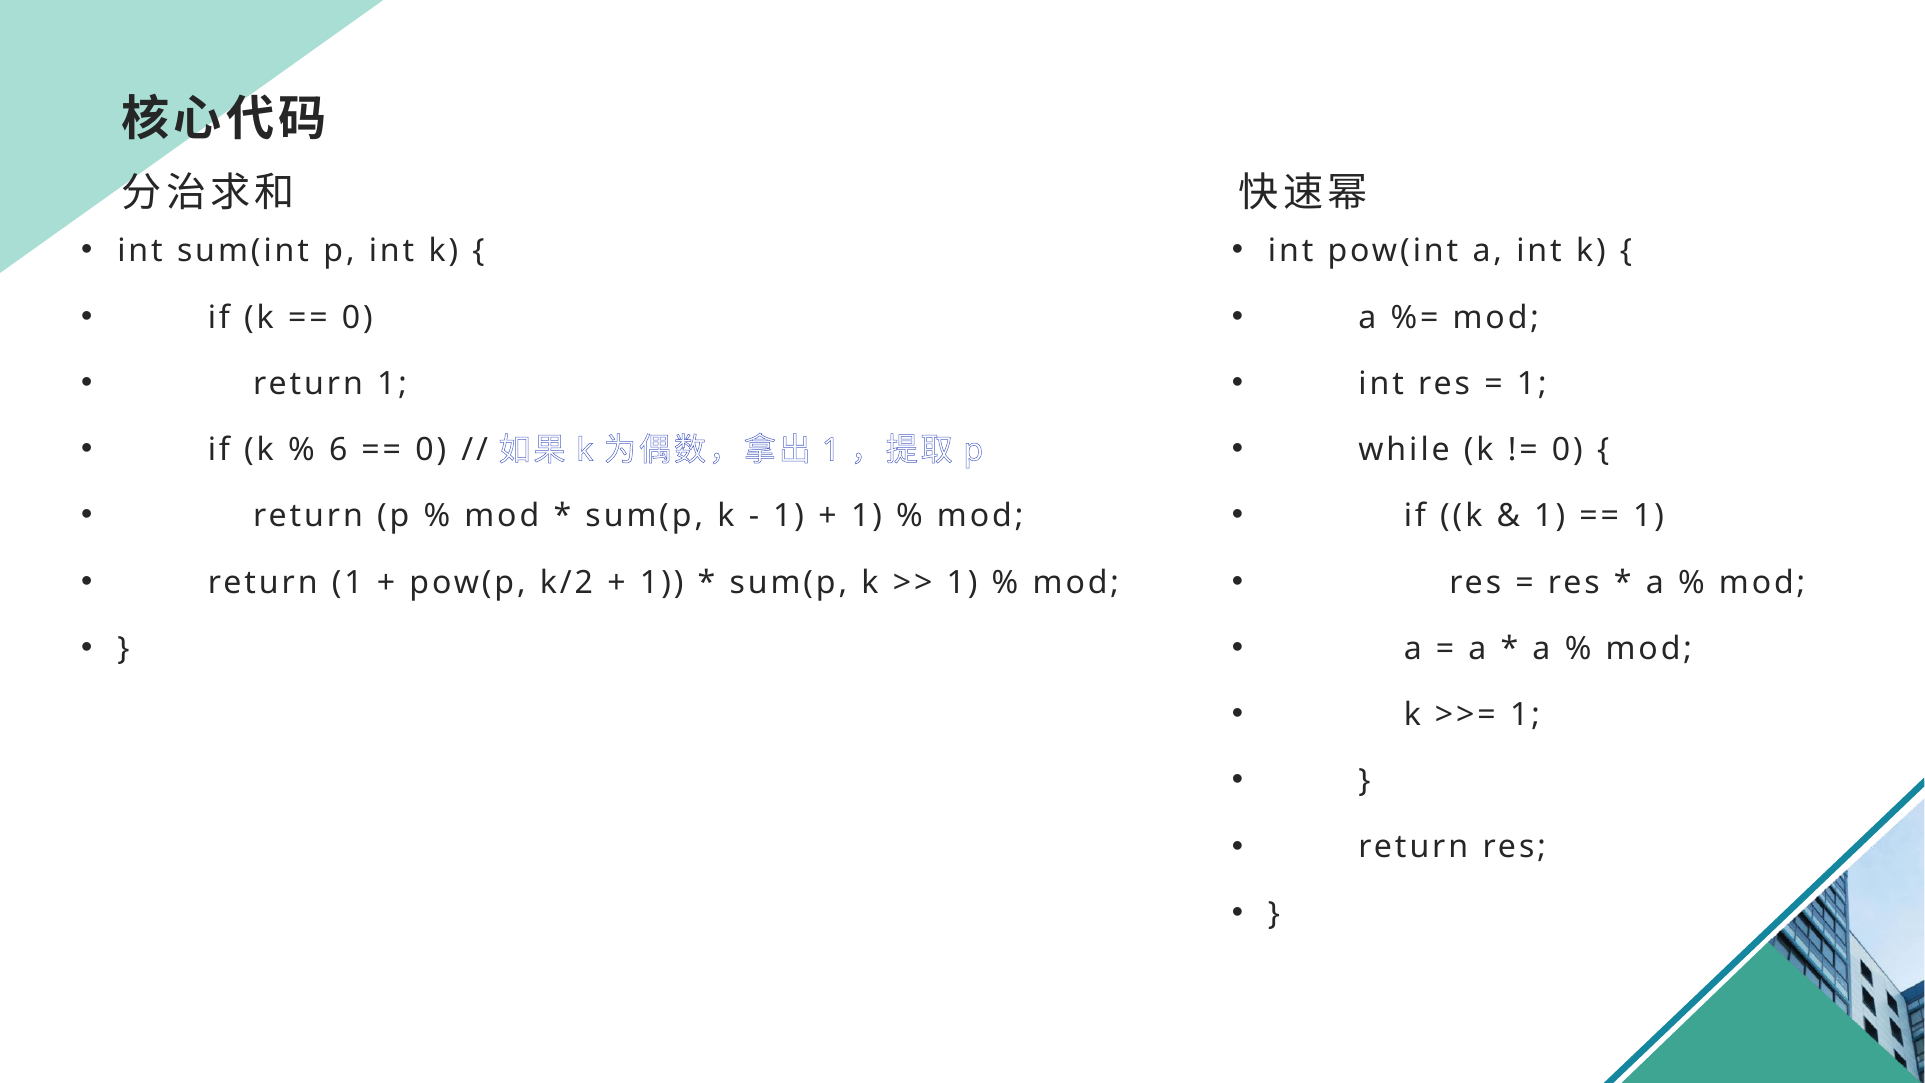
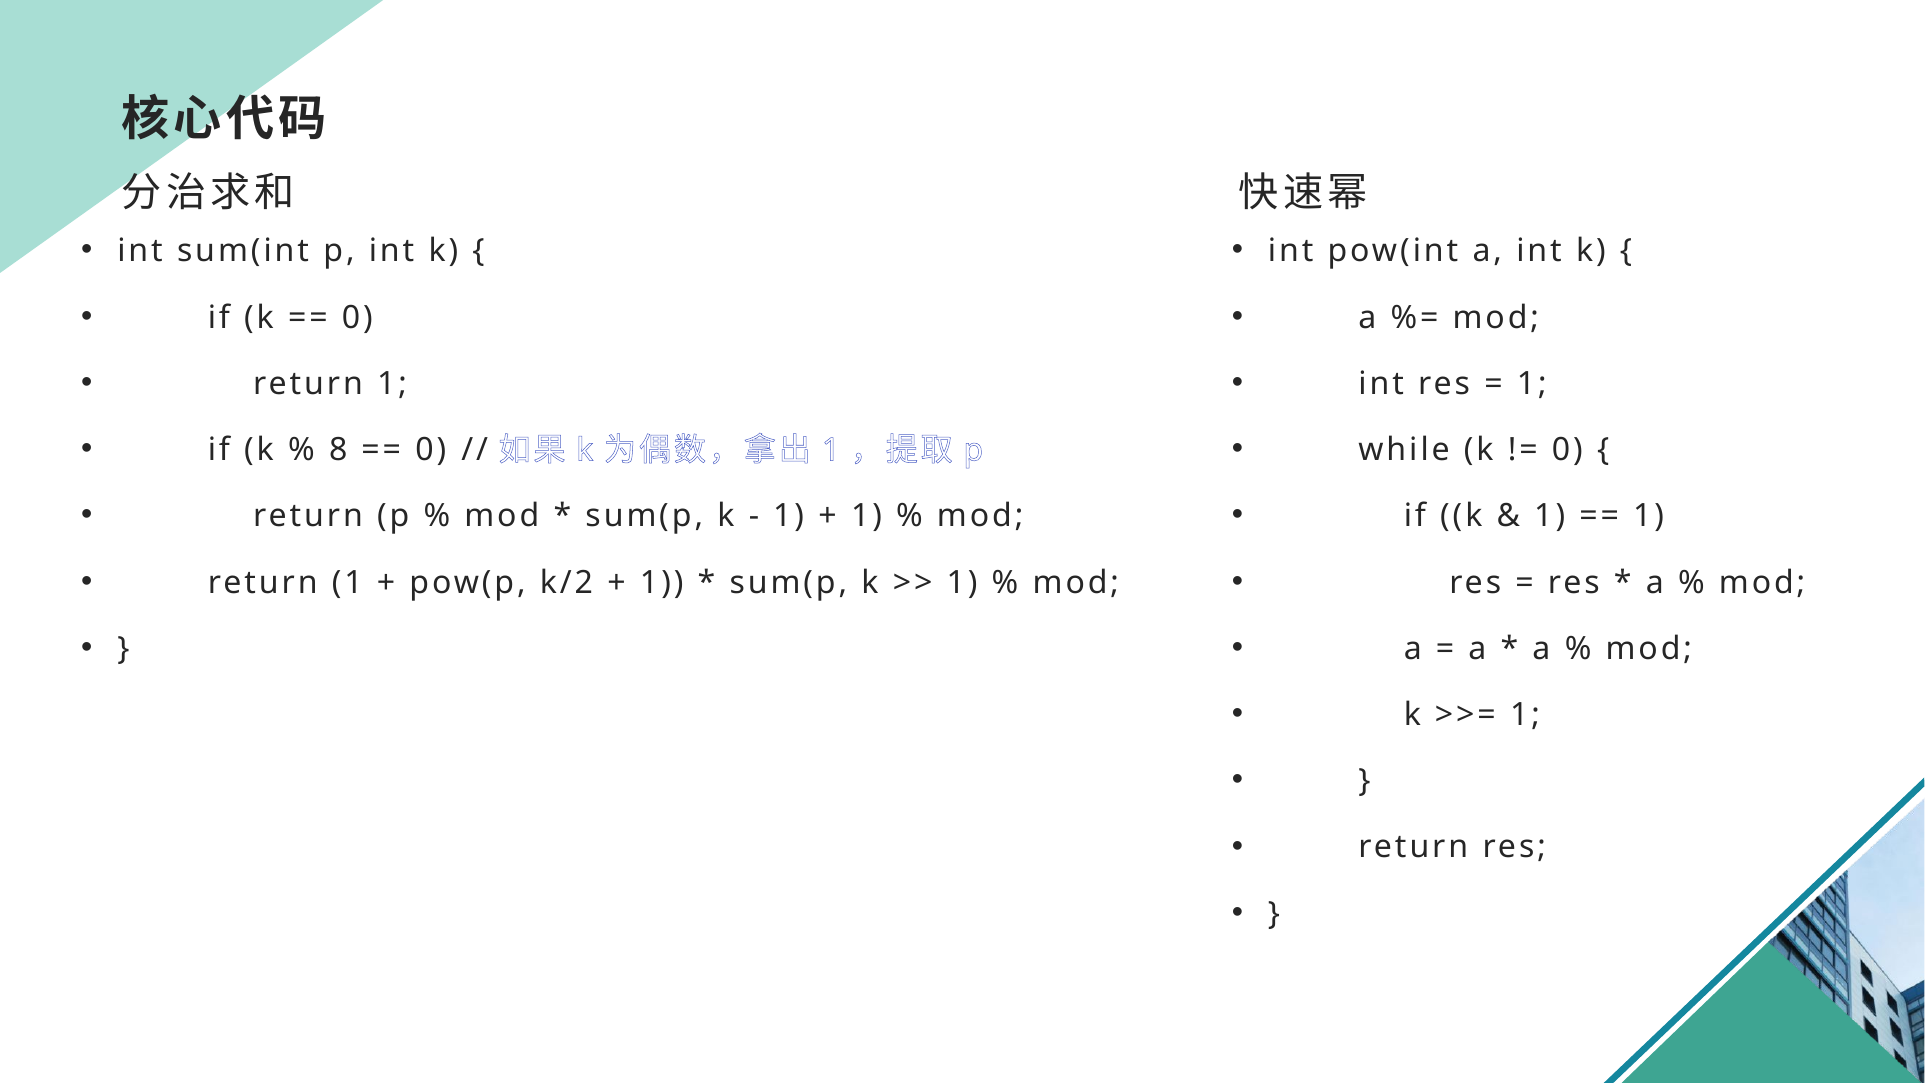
6: 6 -> 8
